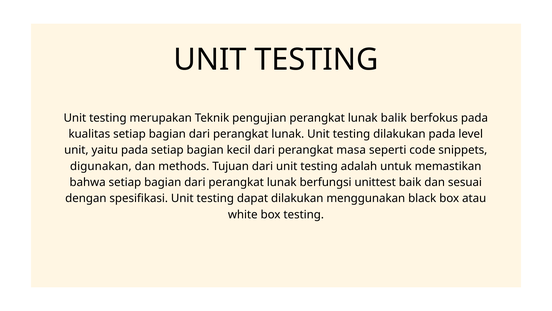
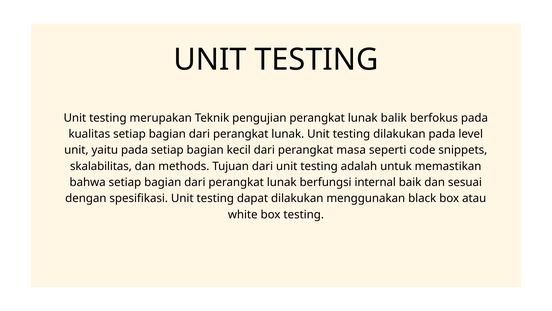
digunakan: digunakan -> skalabilitas
unittest: unittest -> internal
